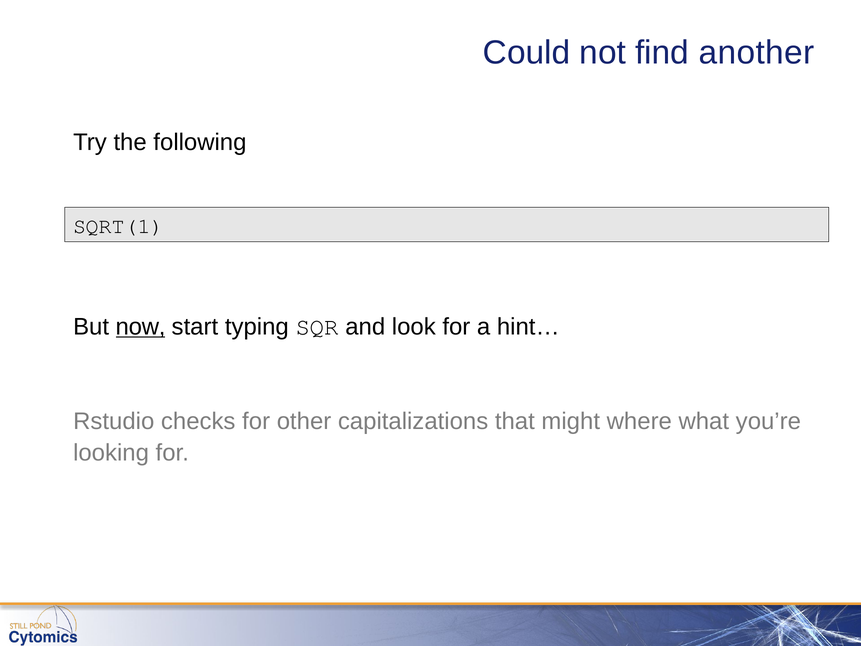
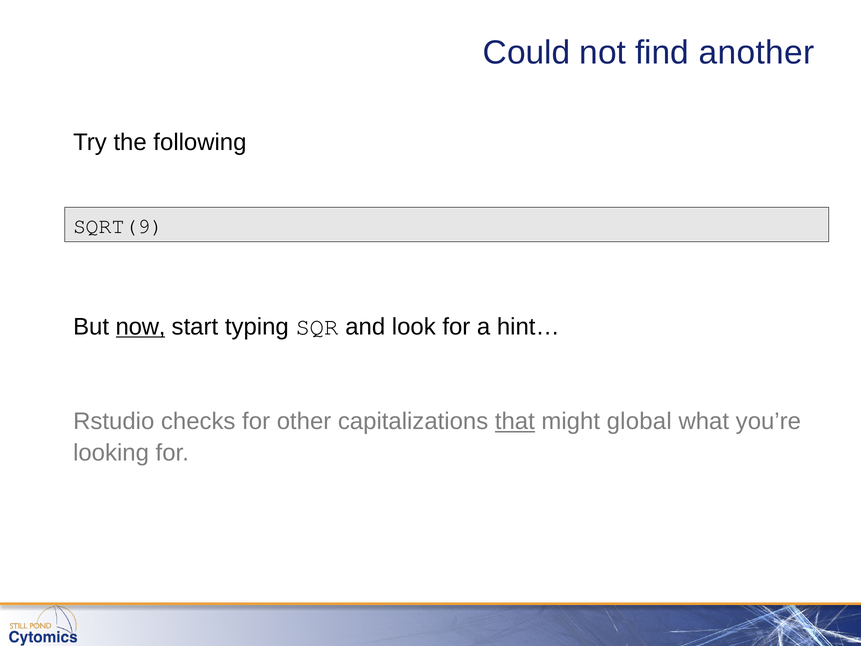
SQRT(1: SQRT(1 -> SQRT(9
that underline: none -> present
where: where -> global
